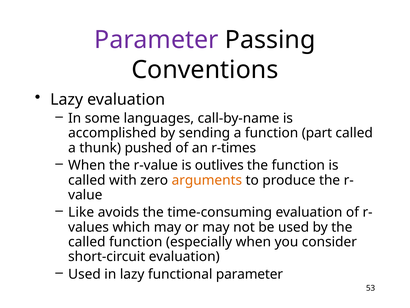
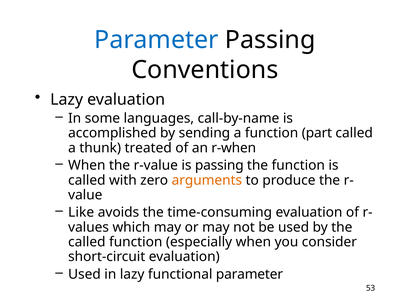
Parameter at (156, 40) colour: purple -> blue
pushed: pushed -> treated
r-times: r-times -> r-when
is outlives: outlives -> passing
